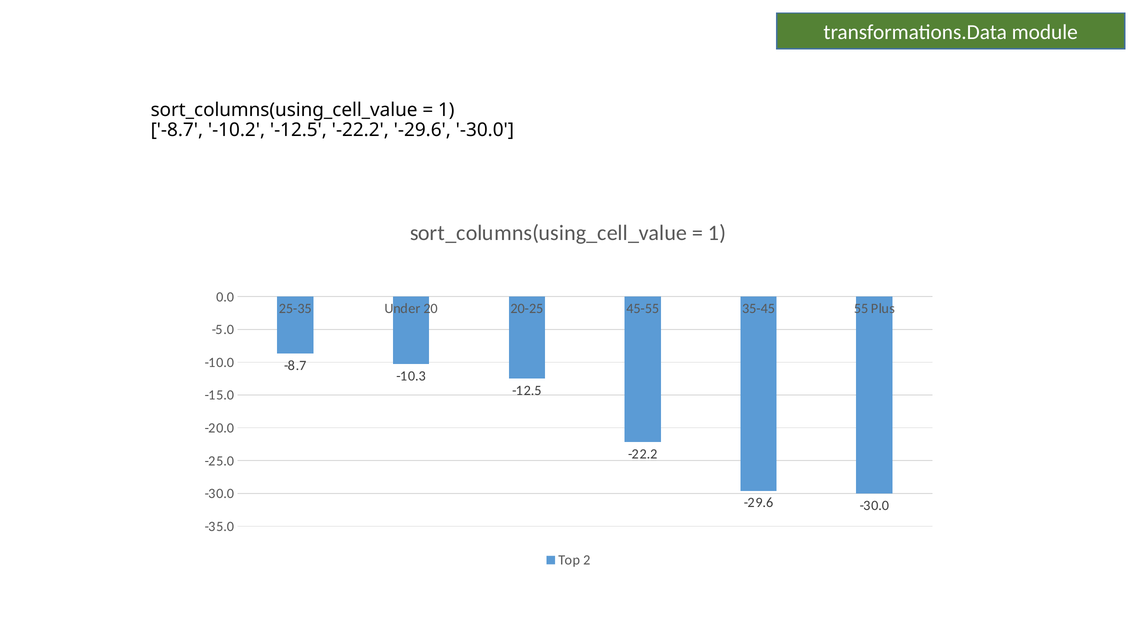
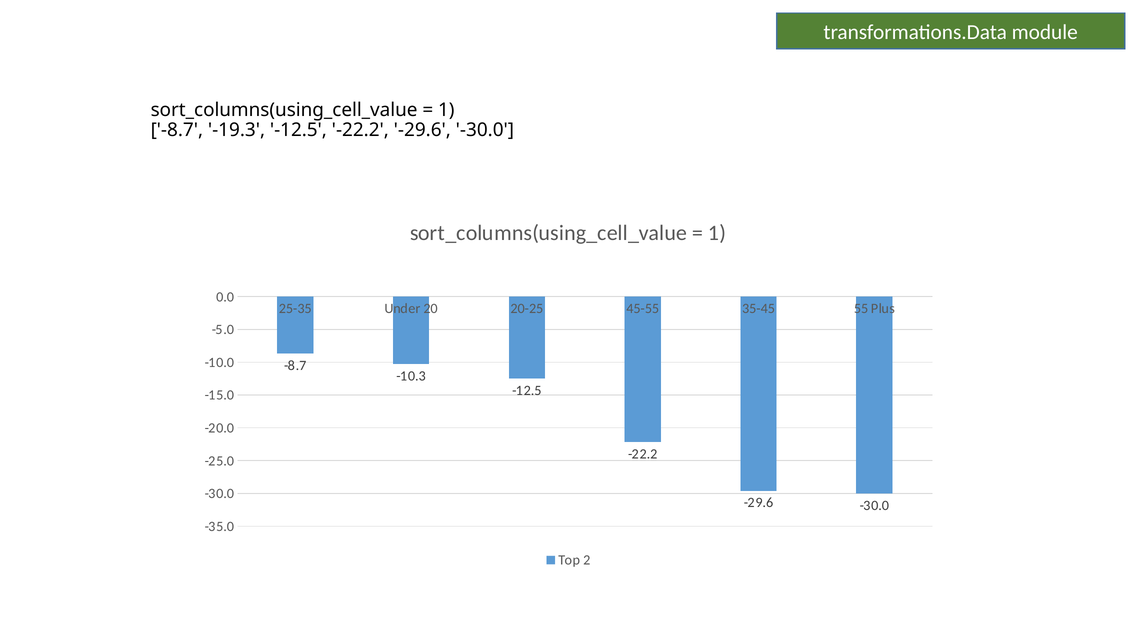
-10.2: -10.2 -> -19.3
